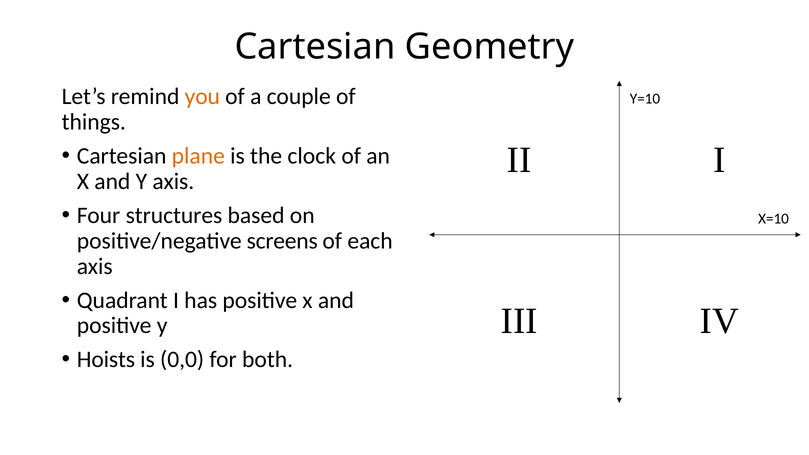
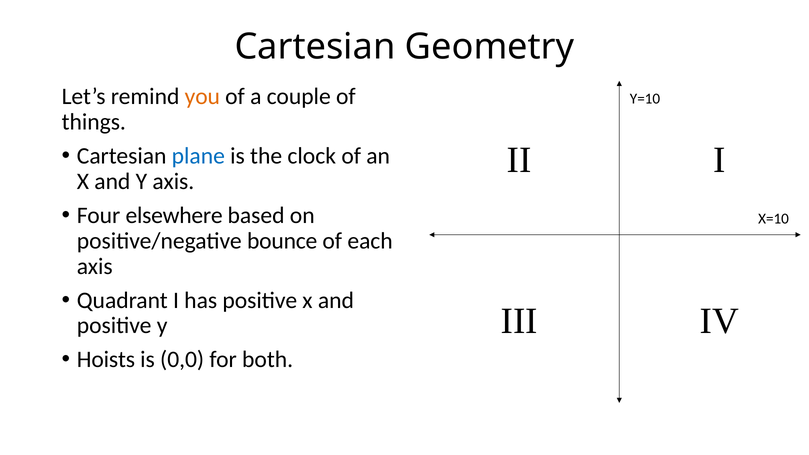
plane colour: orange -> blue
structures: structures -> elsewhere
screens: screens -> bounce
